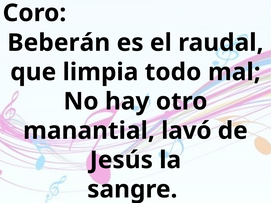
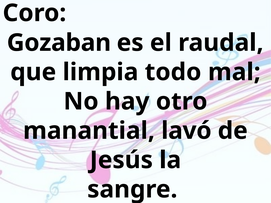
Beberán: Beberán -> Gozaban
